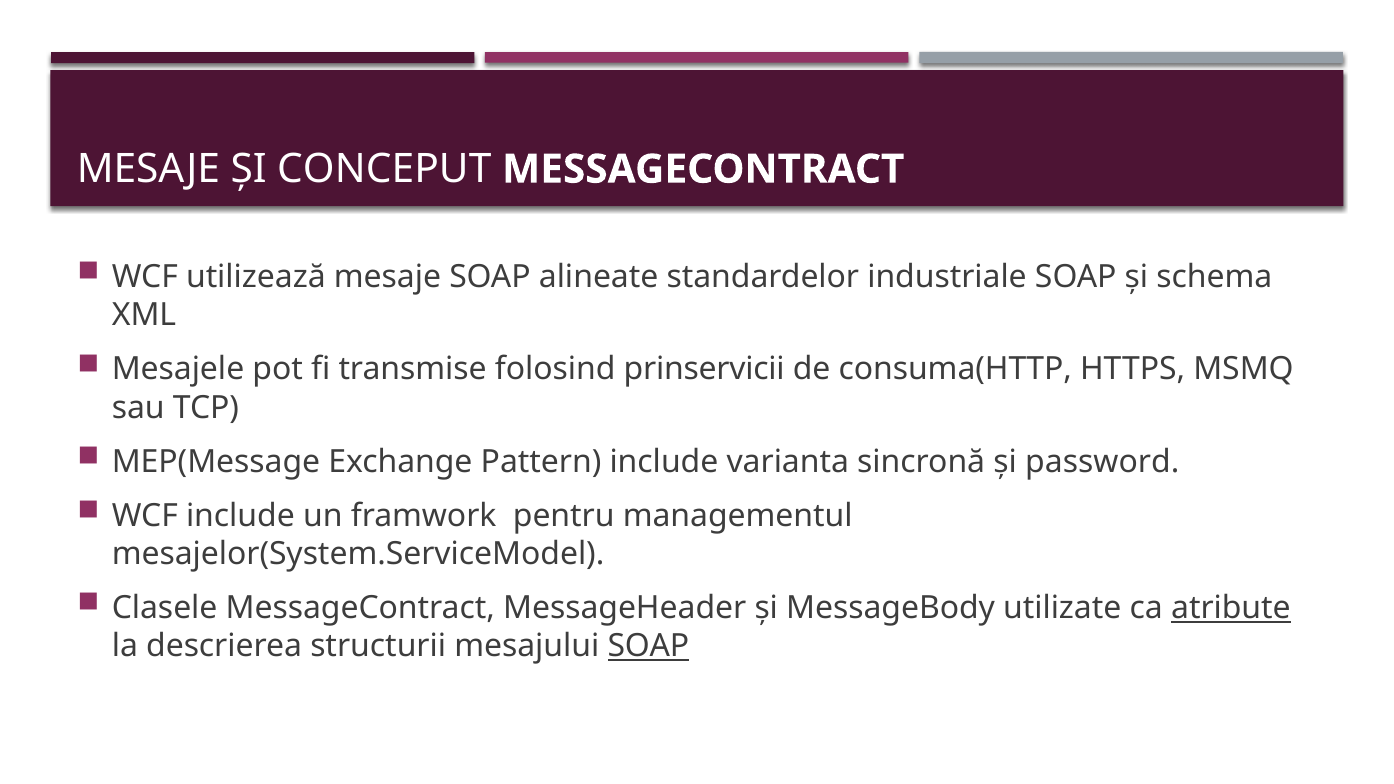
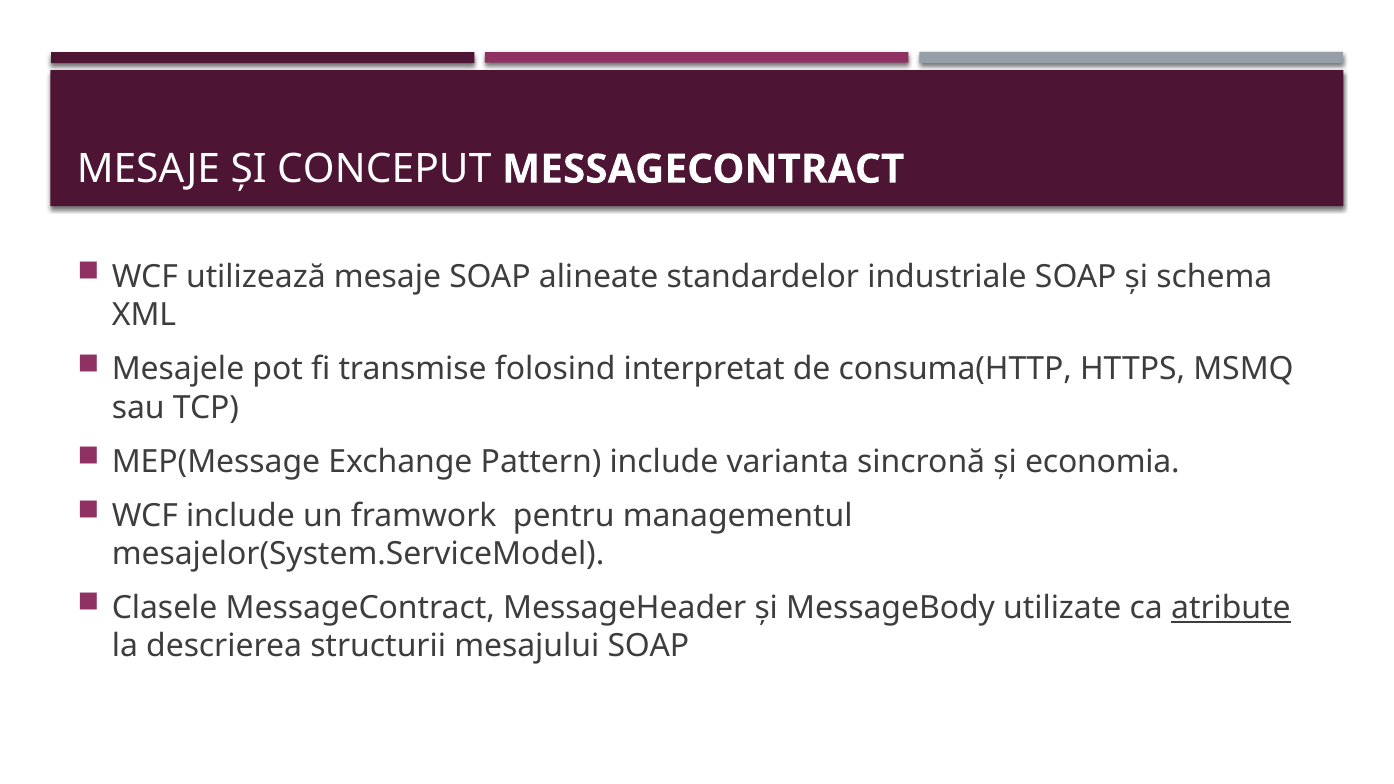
prinservicii: prinservicii -> interpretat
password: password -> economia
SOAP at (648, 646) underline: present -> none
